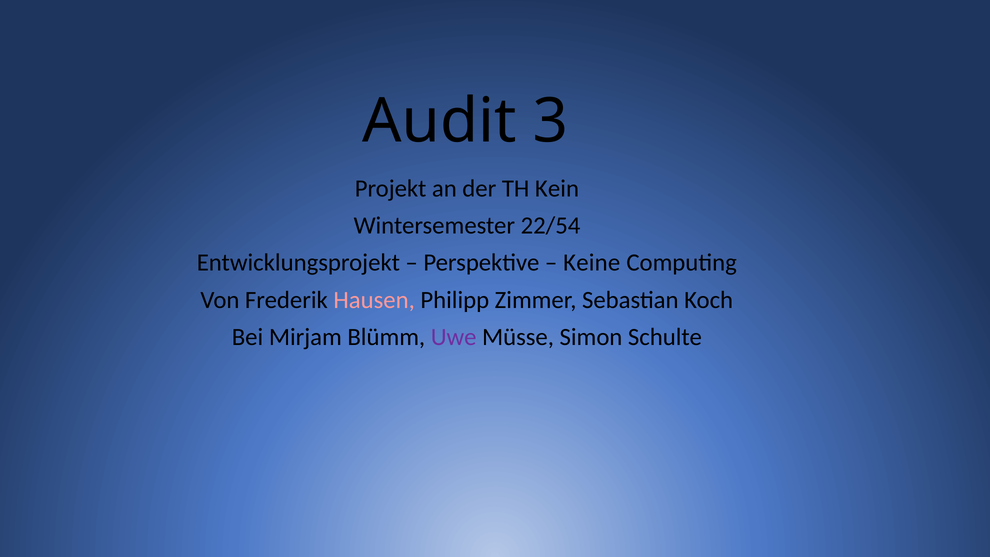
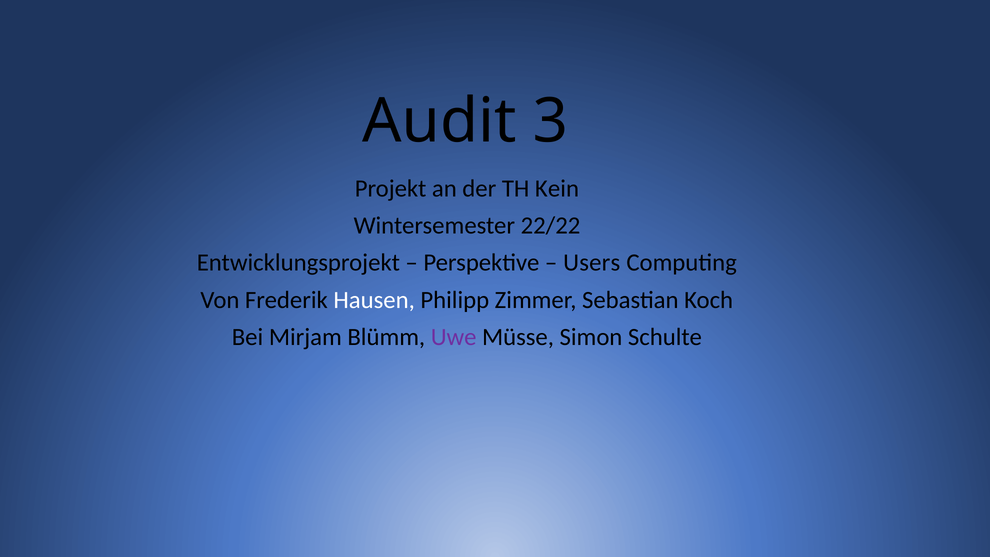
22/54: 22/54 -> 22/22
Keine: Keine -> Users
Hausen colour: pink -> white
